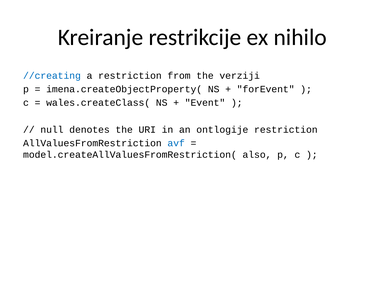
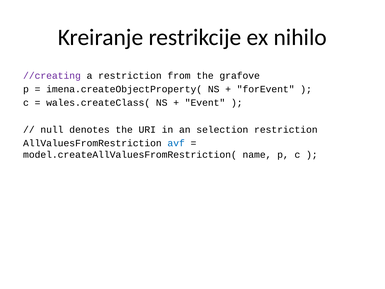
//creating colour: blue -> purple
verziji: verziji -> grafove
ontlogije: ontlogije -> selection
also: also -> name
